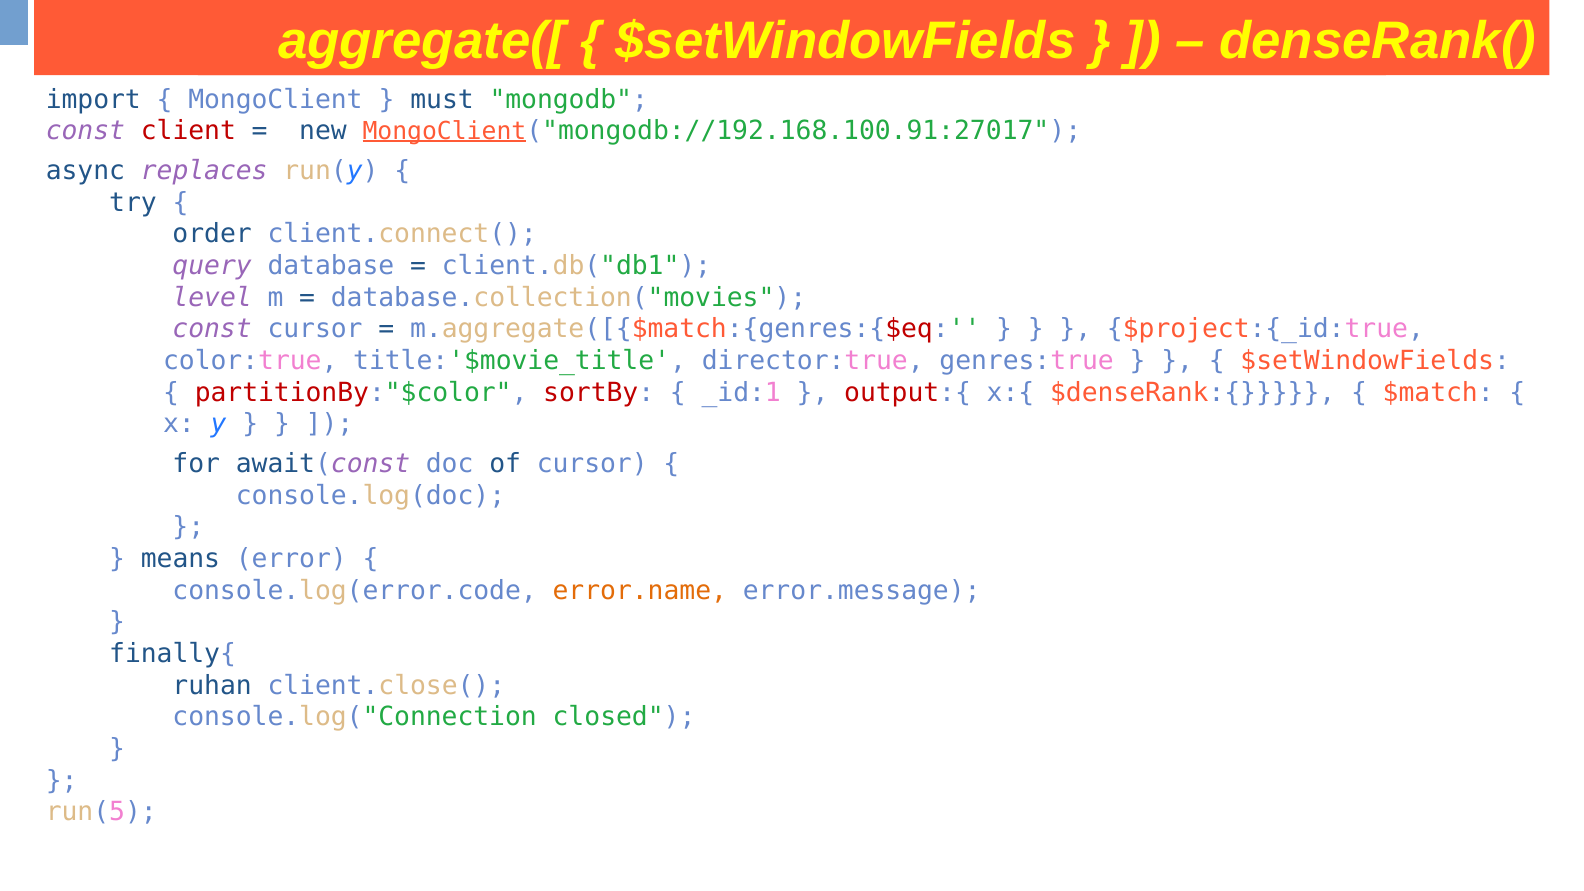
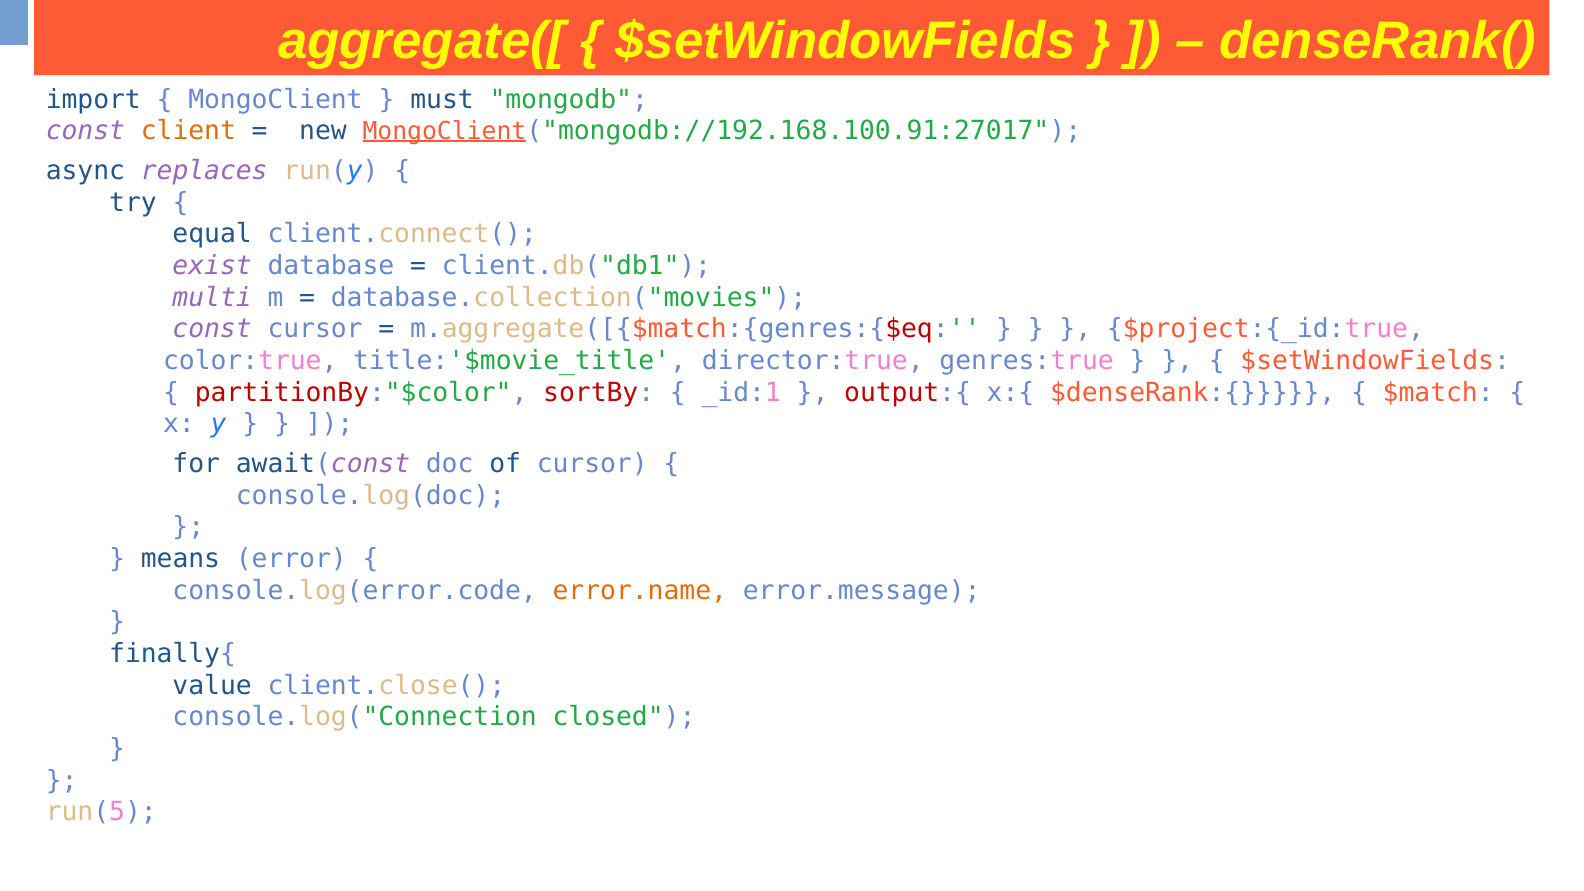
client colour: red -> orange
order: order -> equal
query: query -> exist
level: level -> multi
ruhan: ruhan -> value
